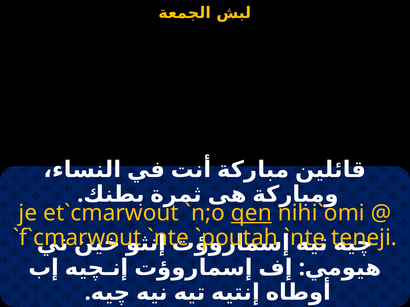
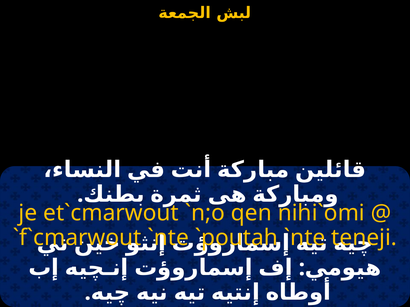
qen underline: present -> none
